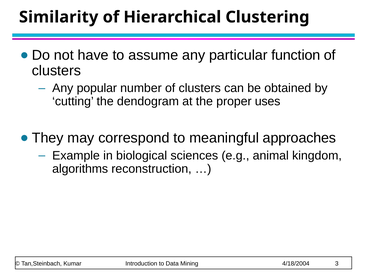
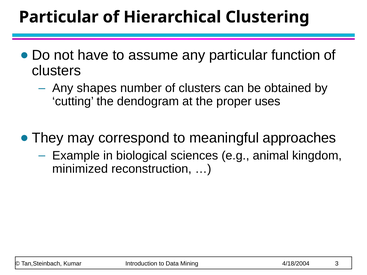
Similarity at (59, 17): Similarity -> Particular
popular: popular -> shapes
algorithms: algorithms -> minimized
